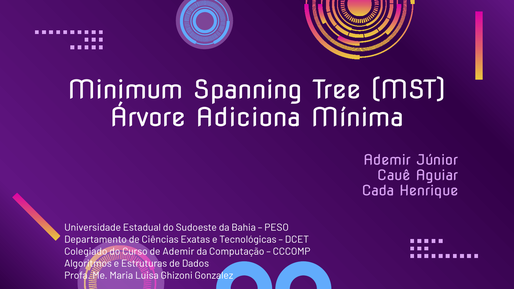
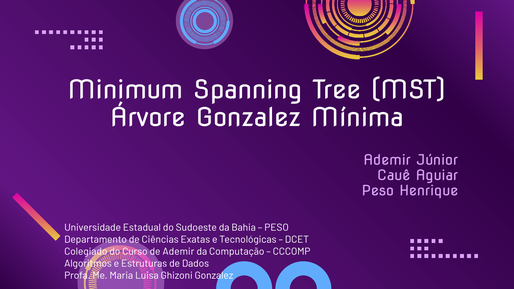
Árvore Adiciona: Adiciona -> Gonzalez
Cada at (378, 191): Cada -> Peso
